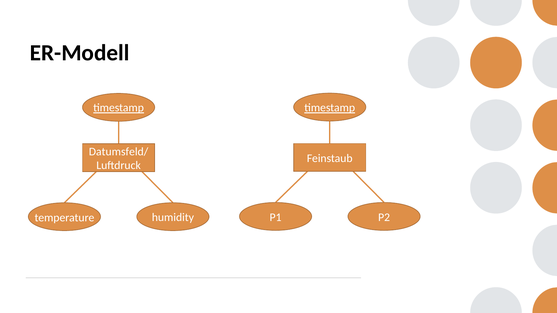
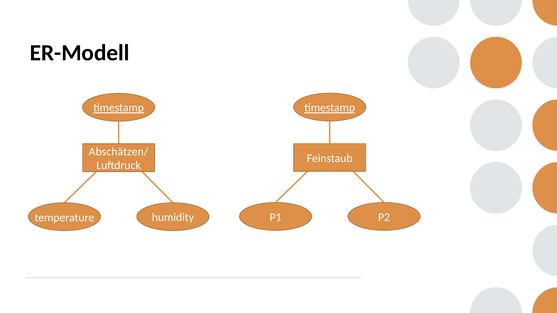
Datumsfeld/: Datumsfeld/ -> Abschätzen/
